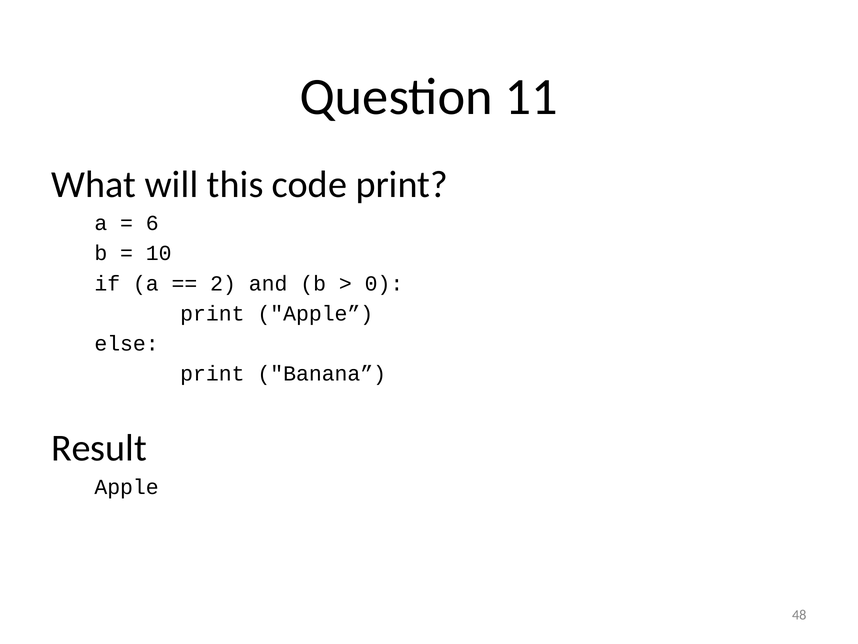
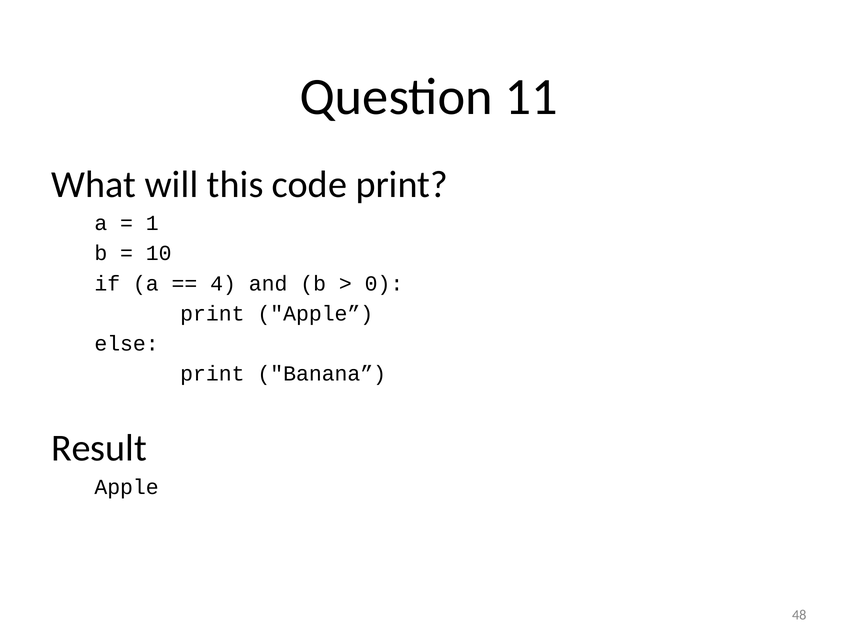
6: 6 -> 1
2: 2 -> 4
